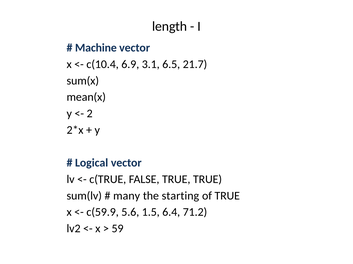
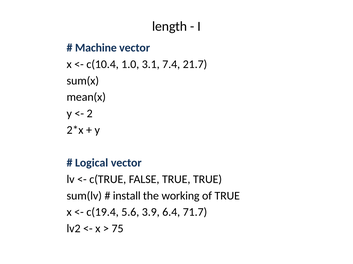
6.9: 6.9 -> 1.0
6.5: 6.5 -> 7.4
many: many -> install
starting: starting -> working
c(59.9: c(59.9 -> c(19.4
1.5: 1.5 -> 3.9
71.2: 71.2 -> 71.7
59: 59 -> 75
